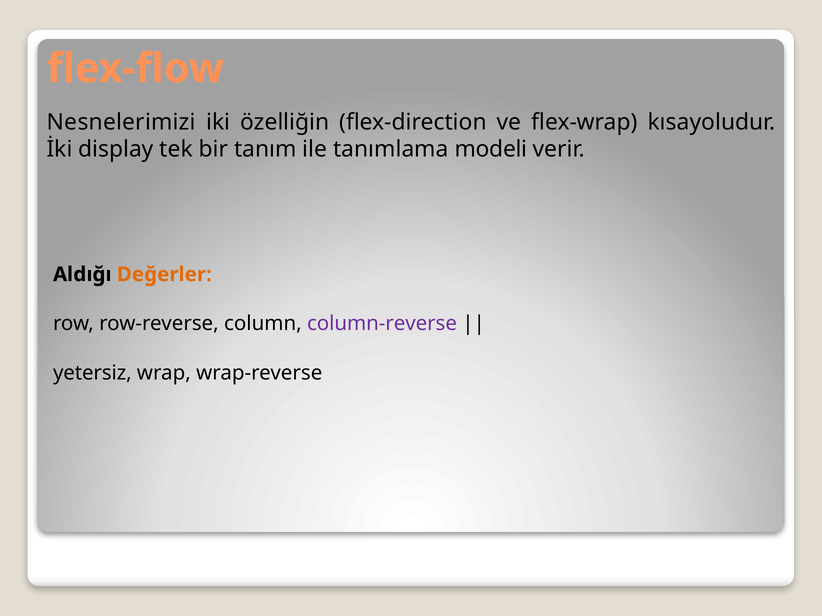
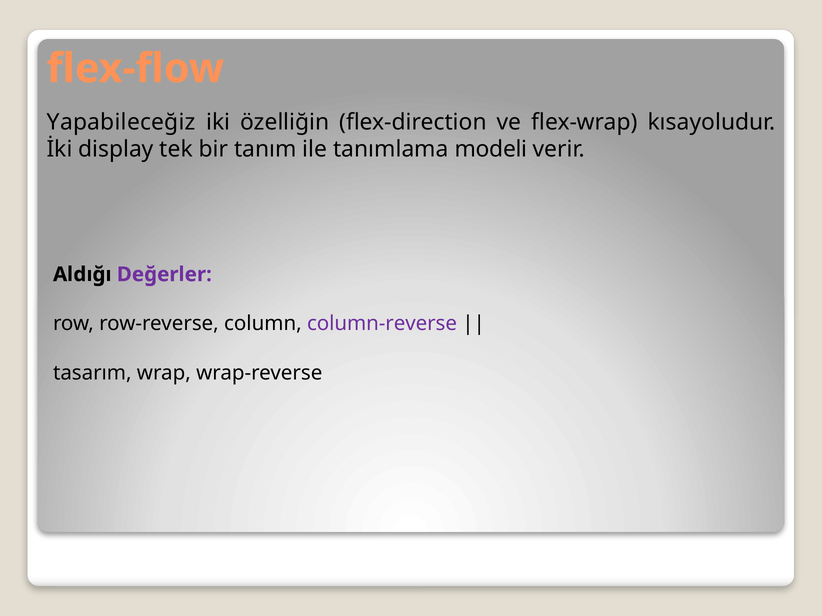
Nesnelerimizi: Nesnelerimizi -> Yapabileceğiz
Değerler colour: orange -> purple
yetersiz: yetersiz -> tasarım
